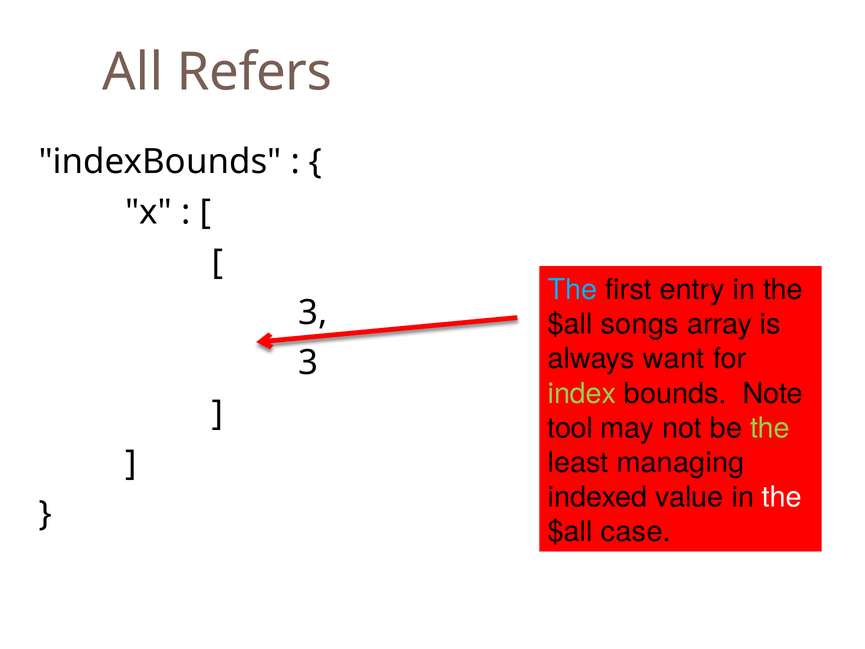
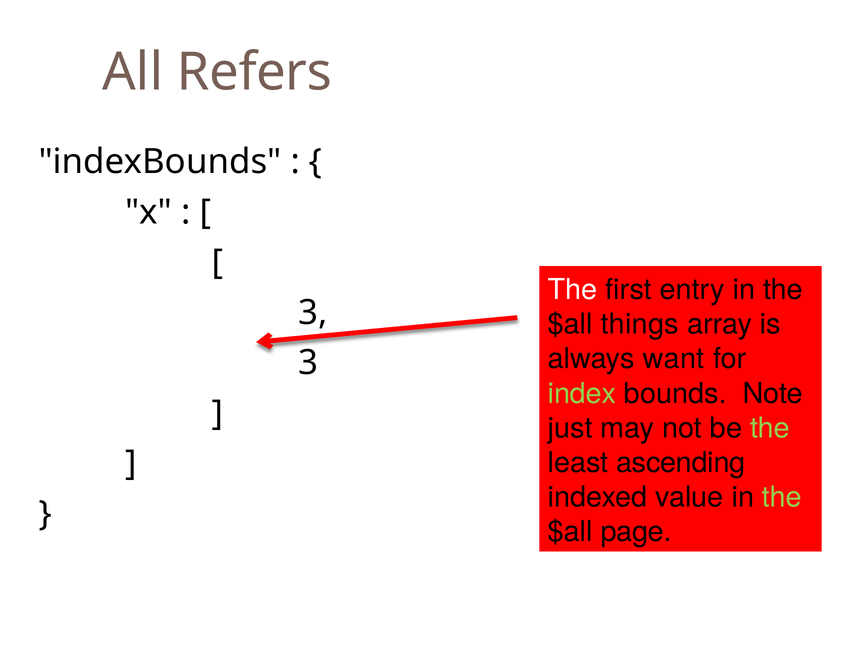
The at (573, 290) colour: light blue -> white
songs: songs -> things
tool: tool -> just
managing: managing -> ascending
the at (782, 497) colour: white -> light green
case: case -> page
